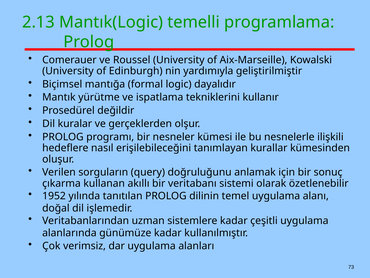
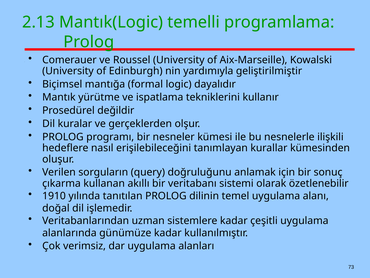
1952: 1952 -> 1910
